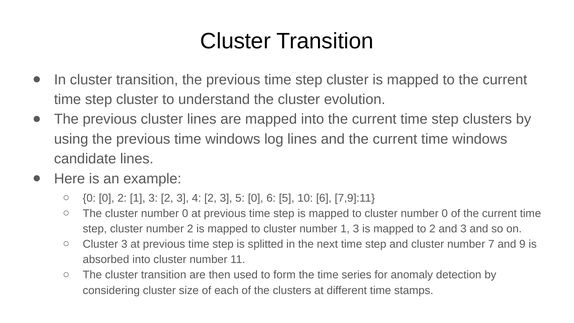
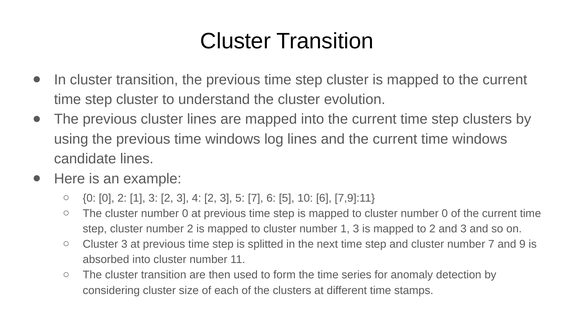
5 0: 0 -> 7
